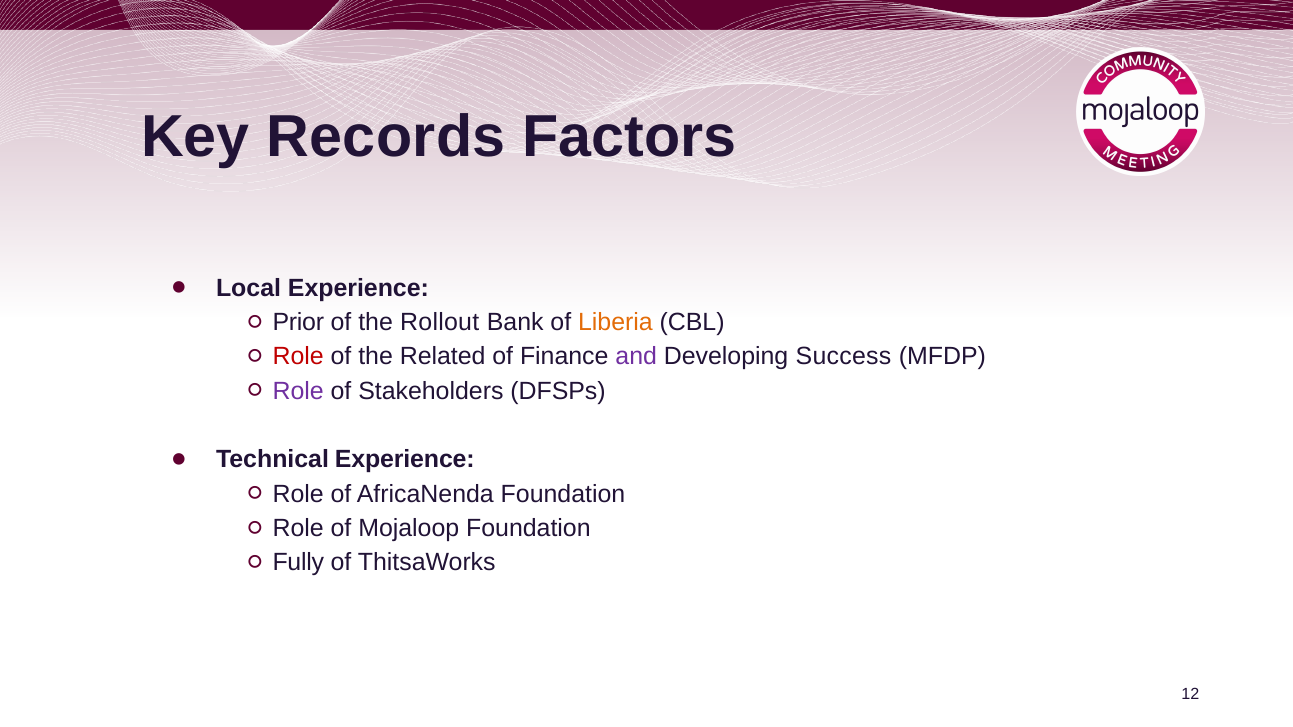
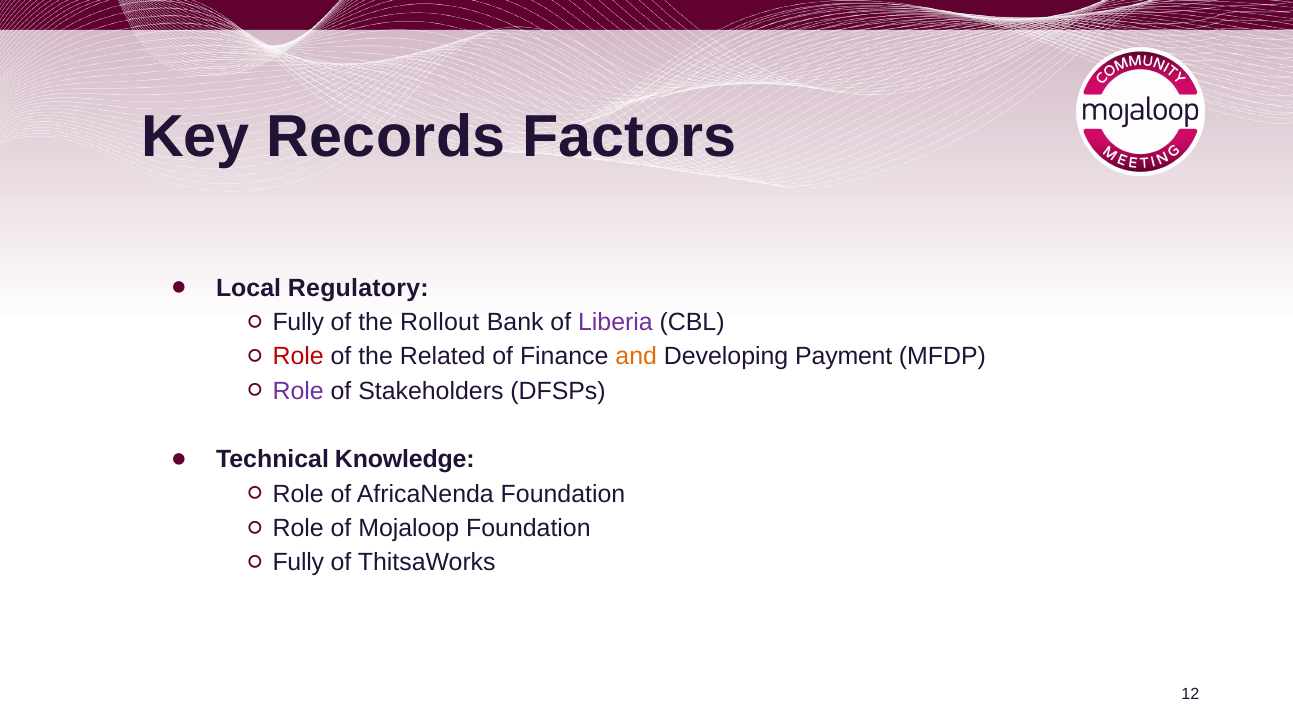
Local Experience: Experience -> Regulatory
Prior at (298, 322): Prior -> Fully
Liberia colour: orange -> purple
and colour: purple -> orange
Success: Success -> Payment
Technical Experience: Experience -> Knowledge
